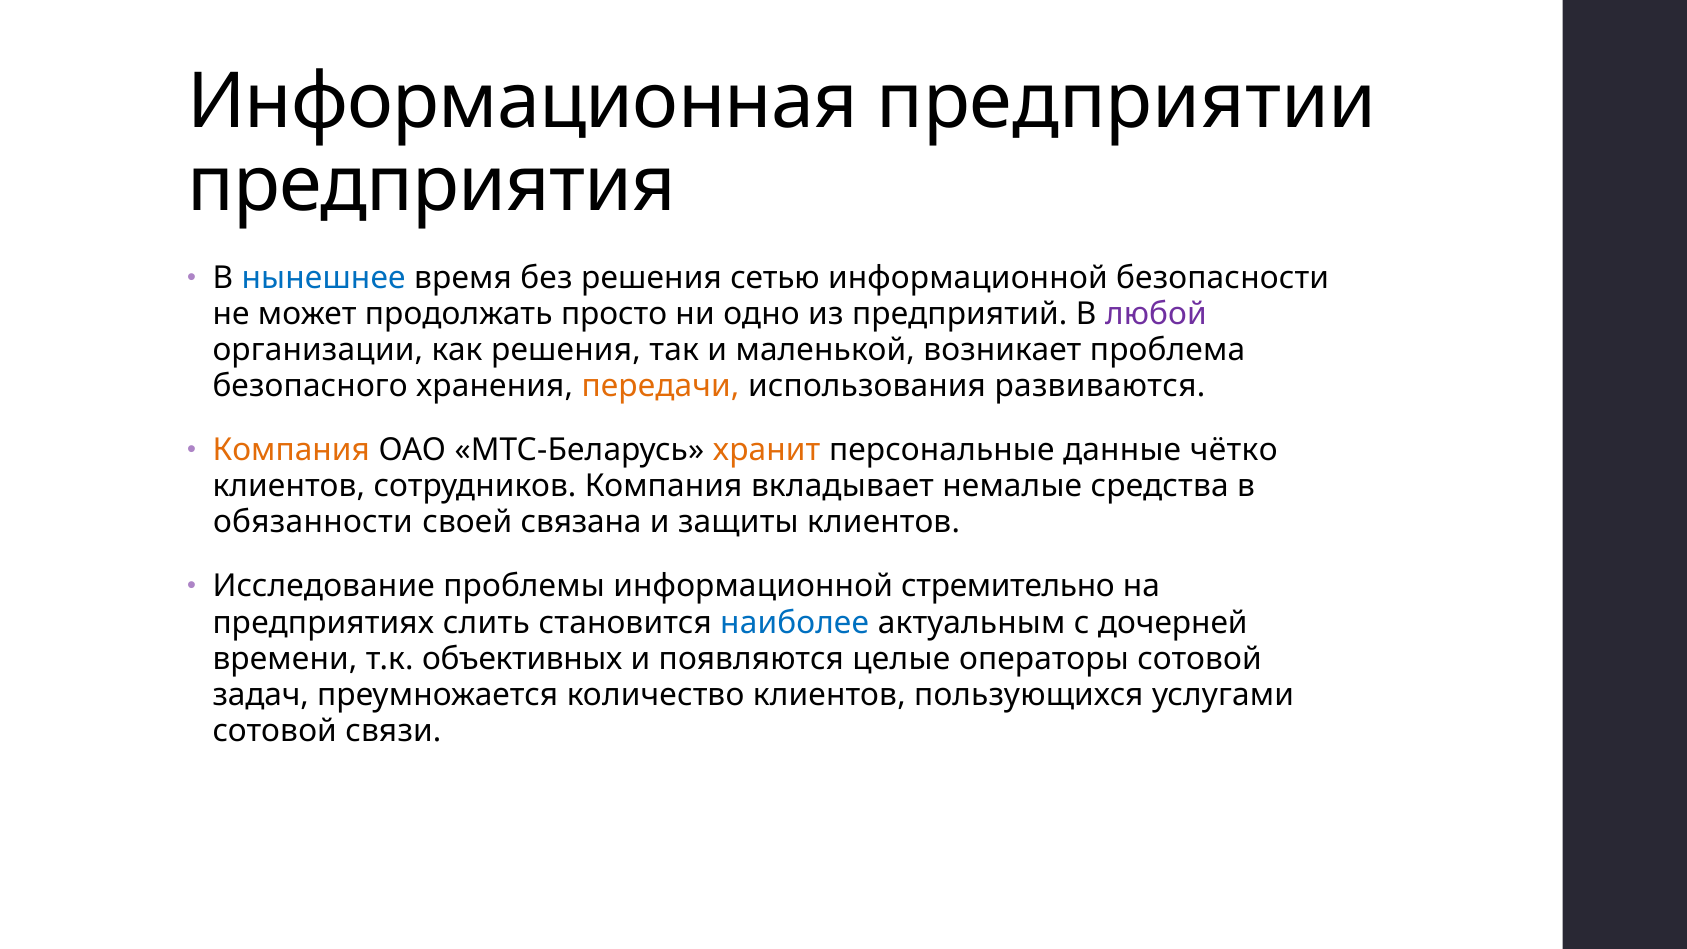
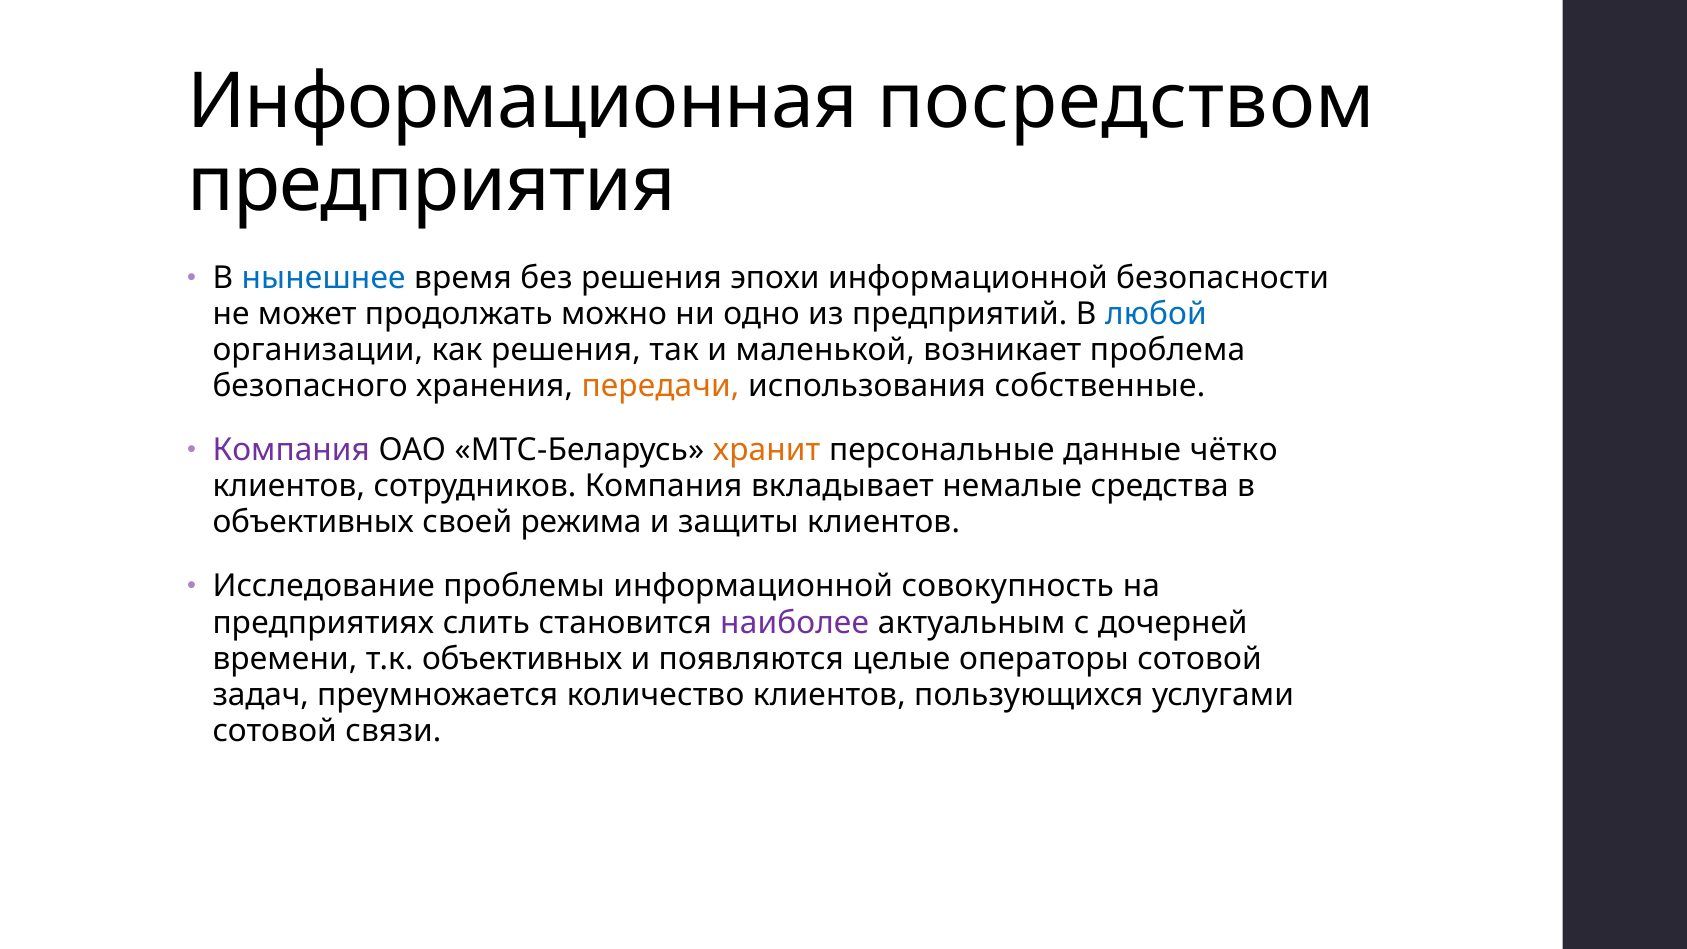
предприятии: предприятии -> посредством
сетью: сетью -> эпохи
просто: просто -> можно
любой colour: purple -> blue
развиваются: развиваются -> собственные
Компания at (291, 450) colour: orange -> purple
обязанности at (313, 522): обязанности -> объективных
связана: связана -> режима
стремительно: стремительно -> совокупность
наиболее colour: blue -> purple
